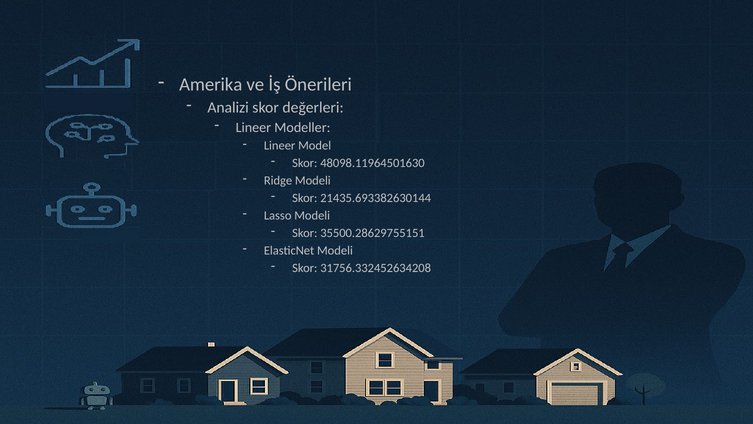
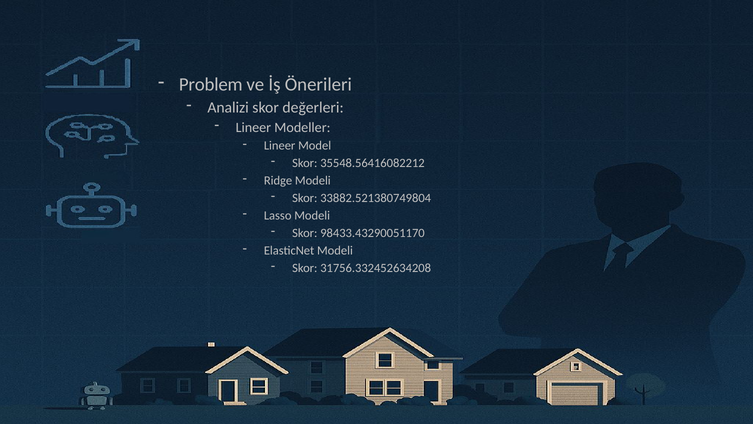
Amerika: Amerika -> Problem
48098.11964501630: 48098.11964501630 -> 35548.56416082212
21435.693382630144: 21435.693382630144 -> 33882.521380749804
35500.28629755151: 35500.28629755151 -> 98433.43290051170
